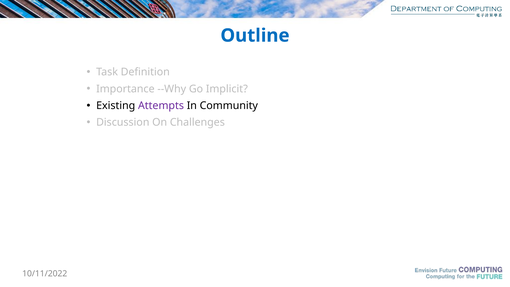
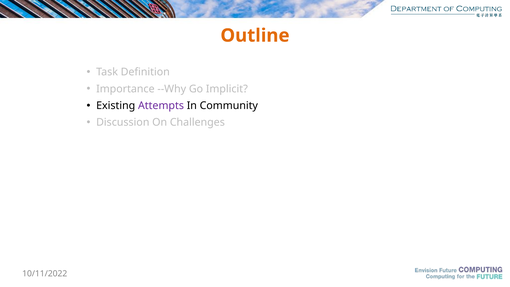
Outline colour: blue -> orange
